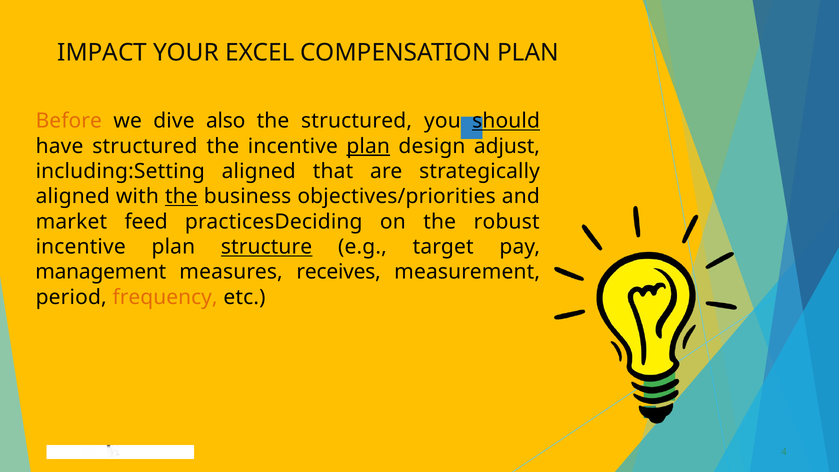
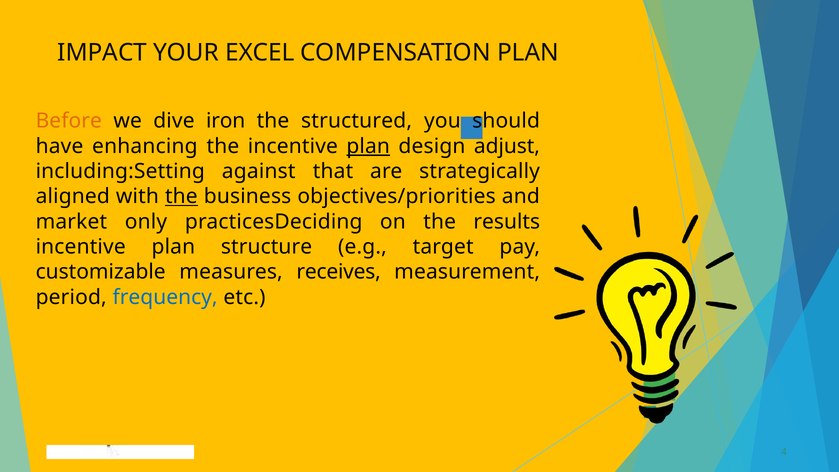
also: also -> iron
should underline: present -> none
have structured: structured -> enhancing
including:Setting aligned: aligned -> against
feed: feed -> only
robust: robust -> results
structure underline: present -> none
management: management -> customizable
frequency colour: orange -> blue
